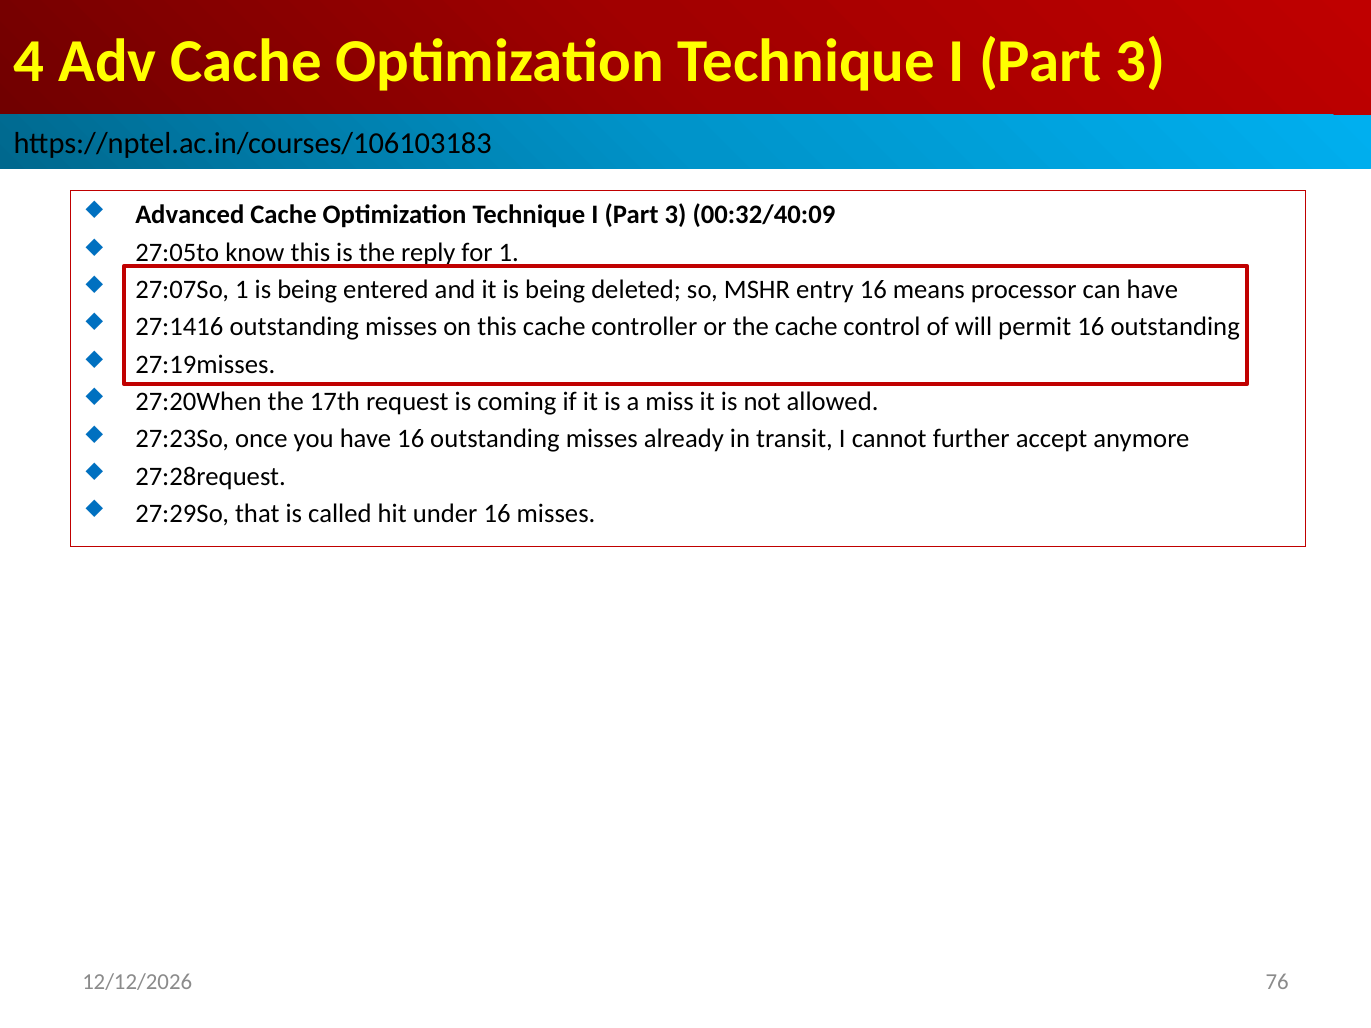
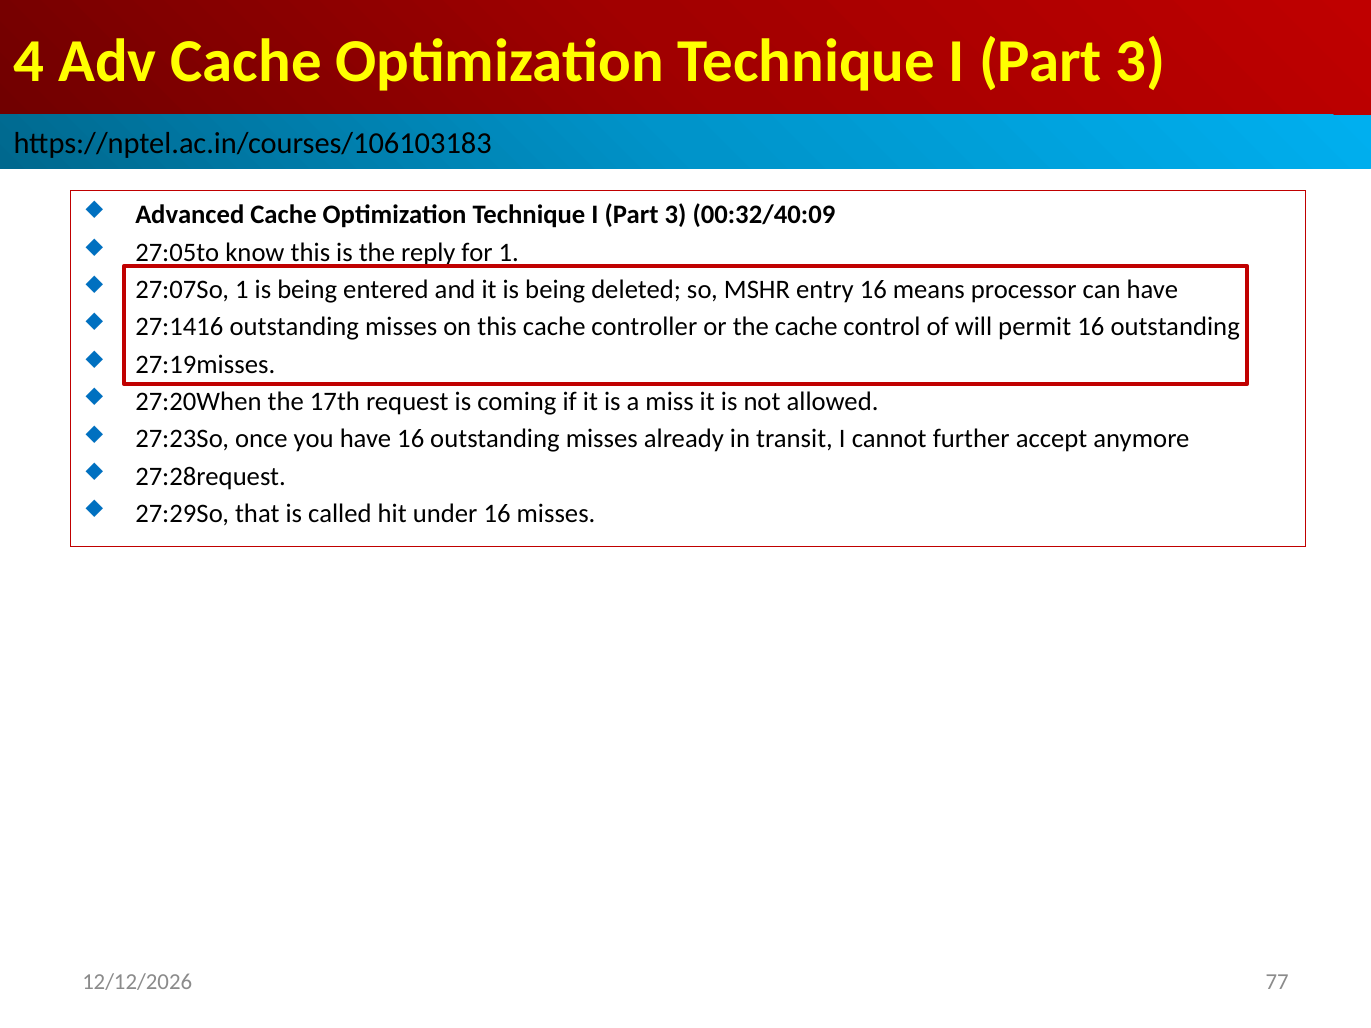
76: 76 -> 77
